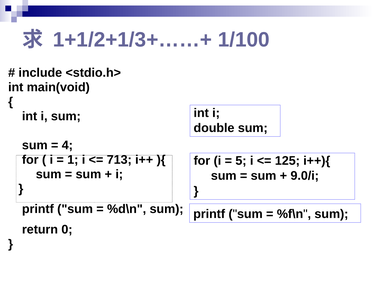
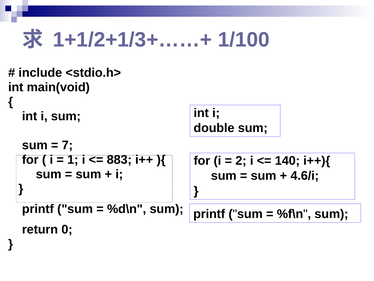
4: 4 -> 7
713: 713 -> 883
5: 5 -> 2
125: 125 -> 140
9.0/i: 9.0/i -> 4.6/i
